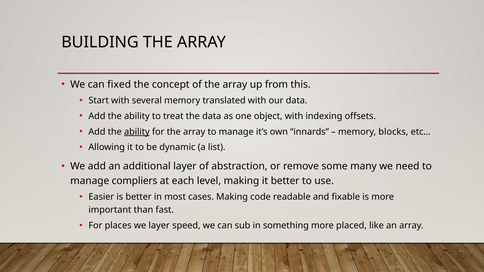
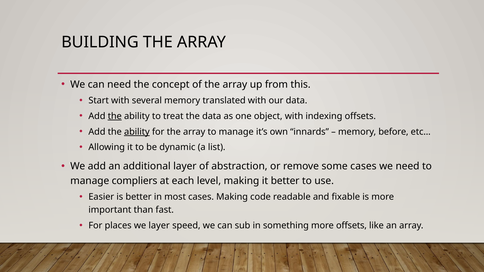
can fixed: fixed -> need
the at (115, 116) underline: none -> present
blocks: blocks -> before
some many: many -> cases
more placed: placed -> offsets
